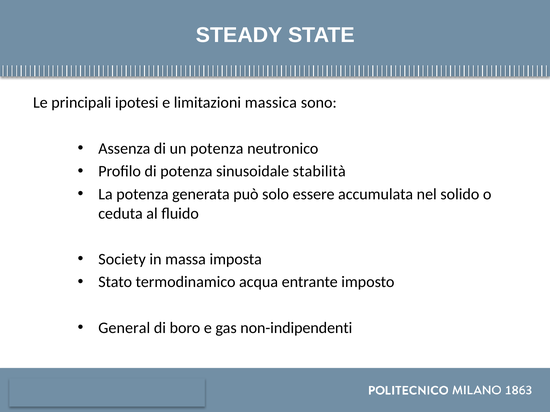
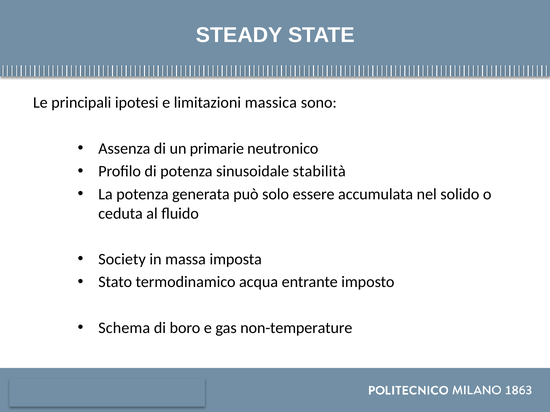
un potenza: potenza -> primarie
General: General -> Schema
non-indipendenti: non-indipendenti -> non-temperature
